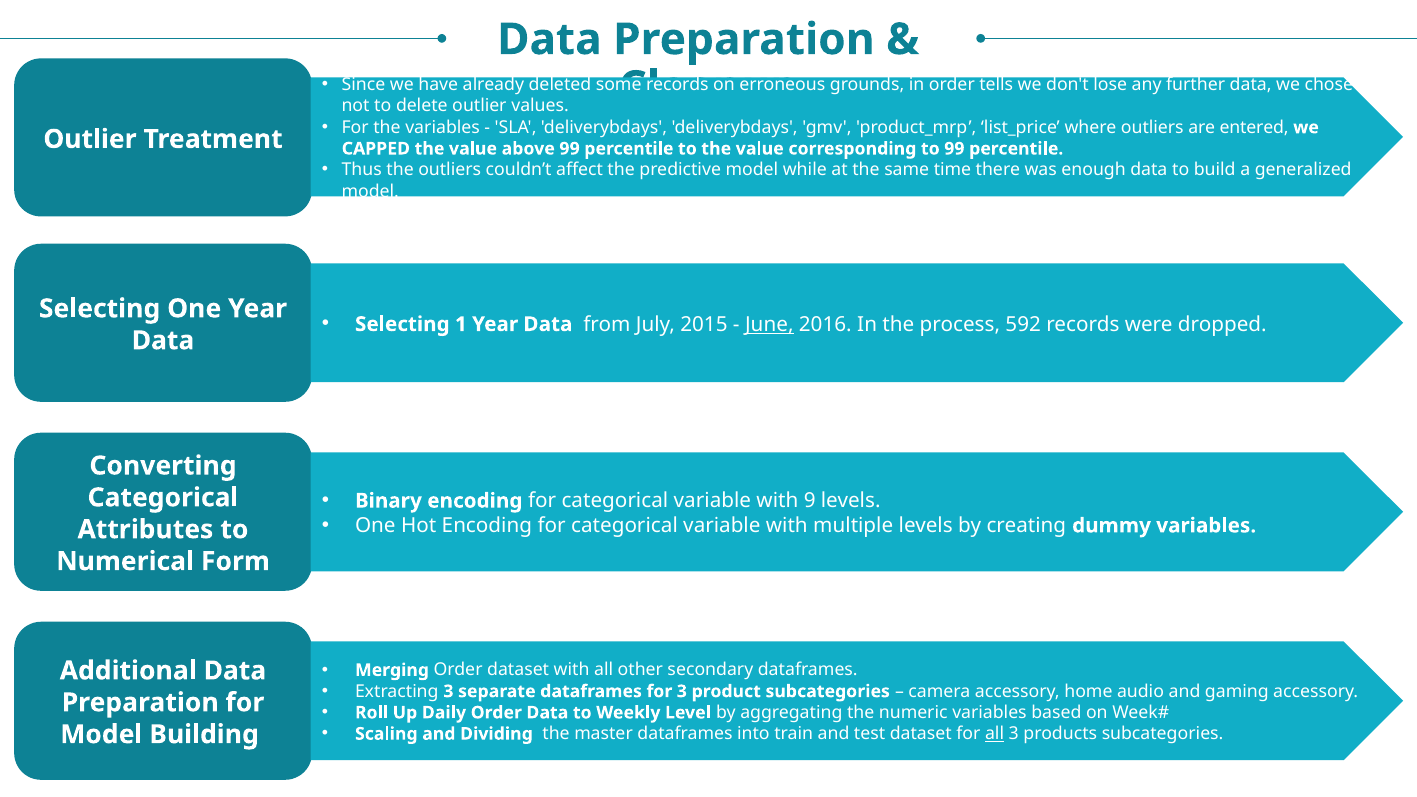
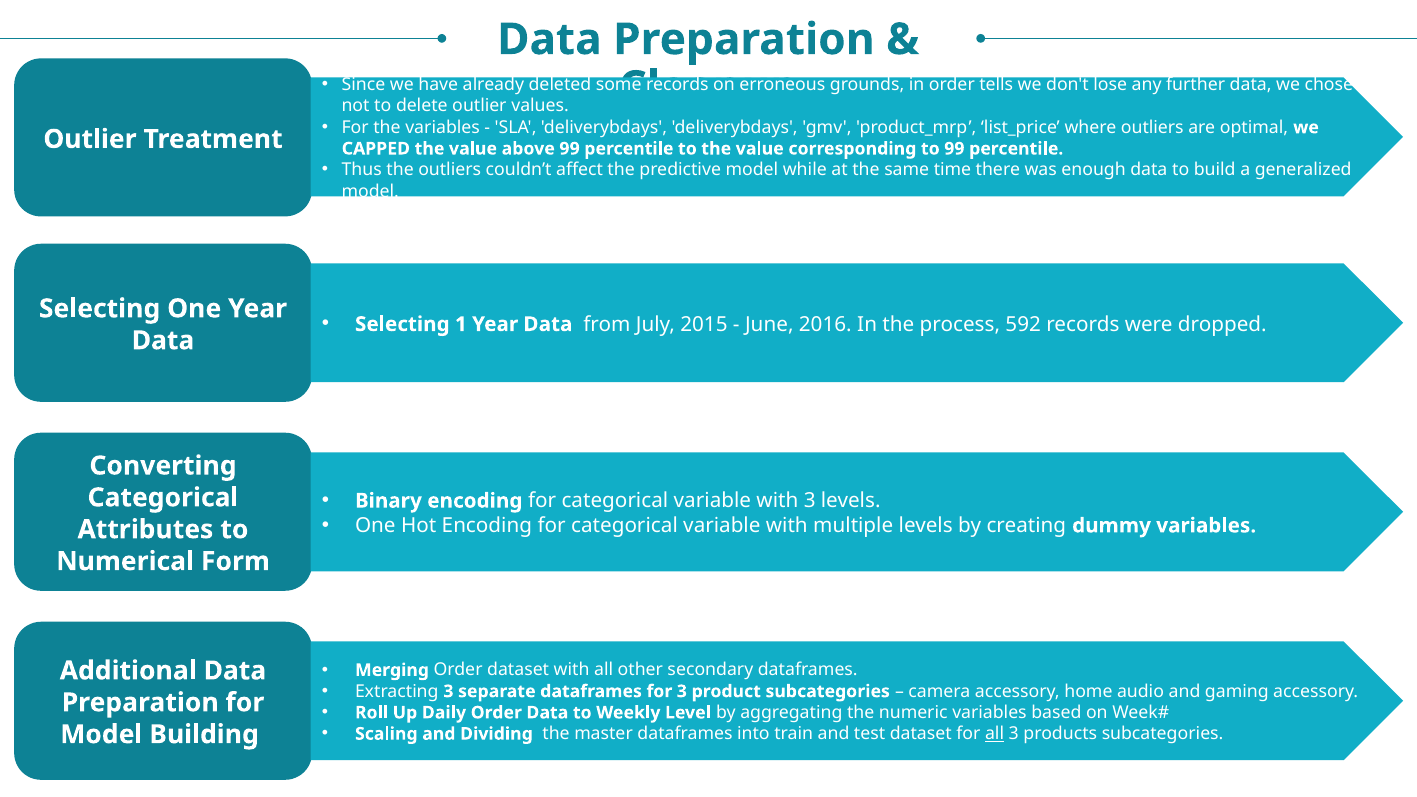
entered: entered -> optimal
June underline: present -> none
with 9: 9 -> 3
